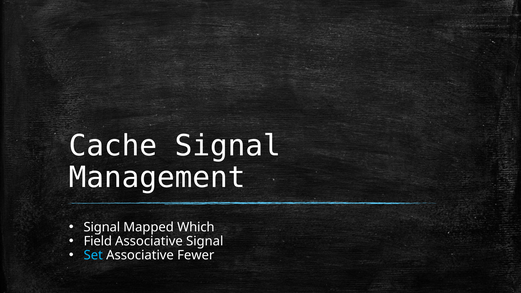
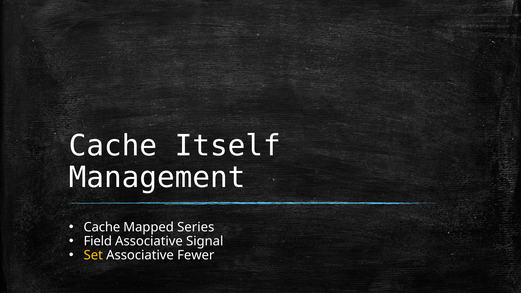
Cache Signal: Signal -> Itself
Signal at (102, 227): Signal -> Cache
Which: Which -> Series
Set colour: light blue -> yellow
